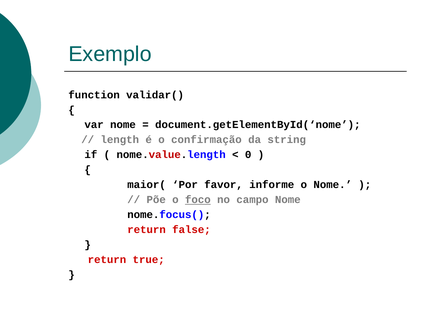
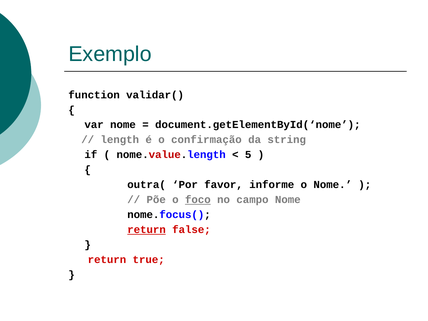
0: 0 -> 5
maior(: maior( -> outra(
return at (147, 230) underline: none -> present
